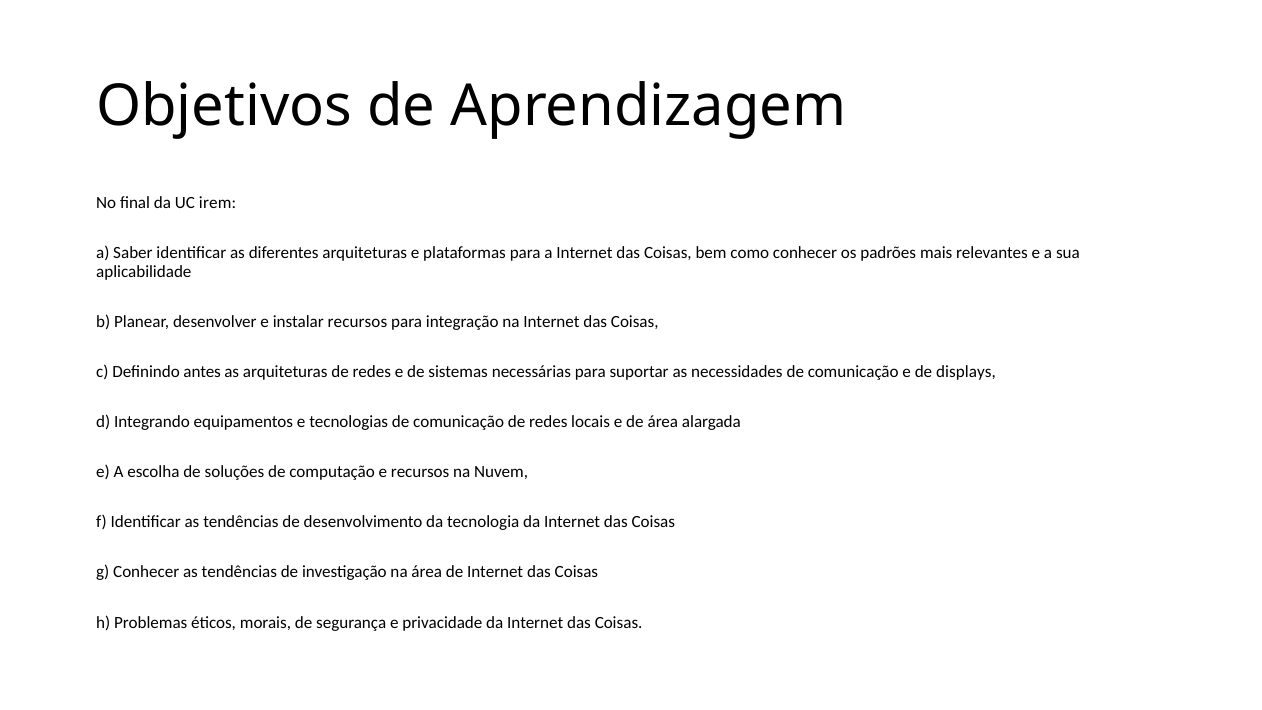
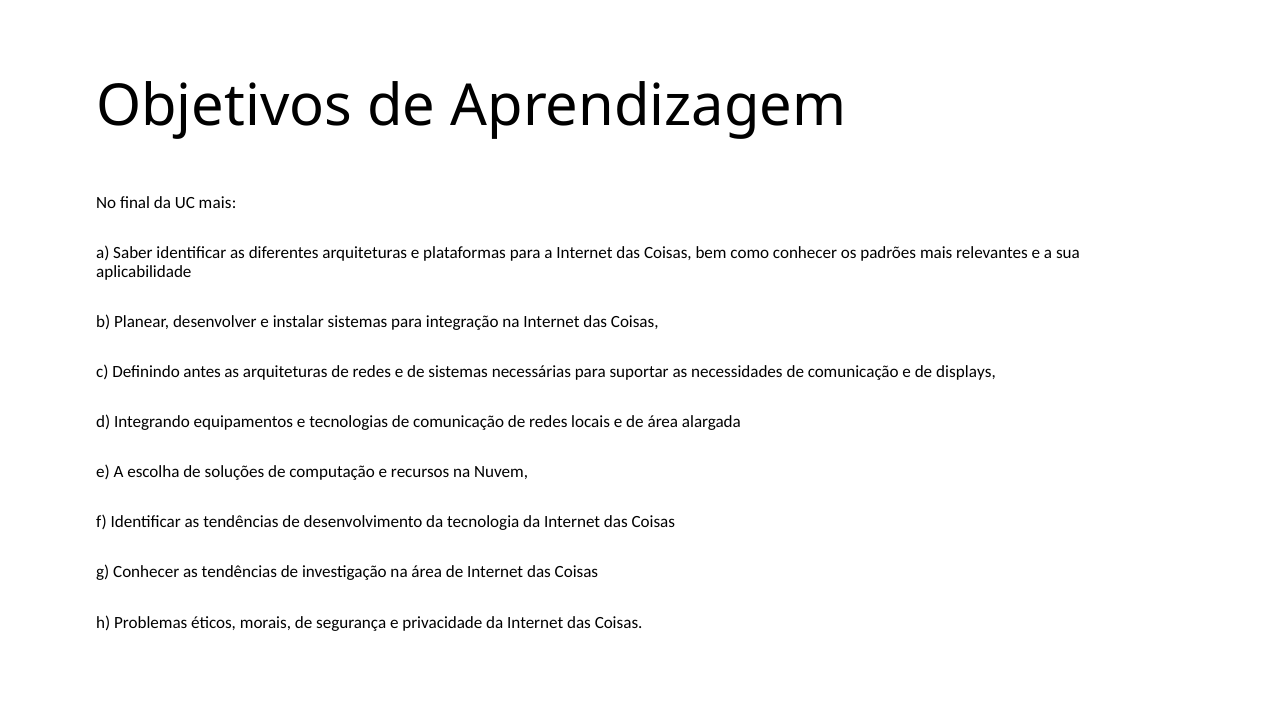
UC irem: irem -> mais
instalar recursos: recursos -> sistemas
